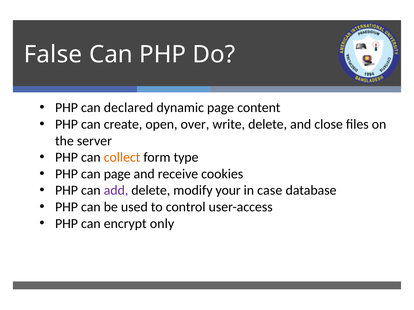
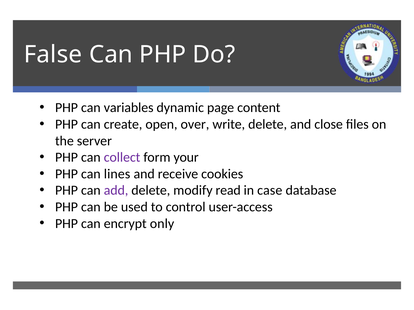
declared: declared -> variables
collect colour: orange -> purple
type: type -> your
can page: page -> lines
your: your -> read
